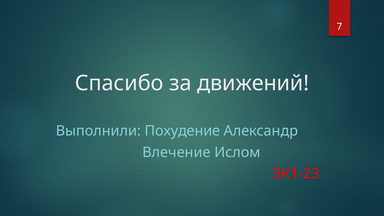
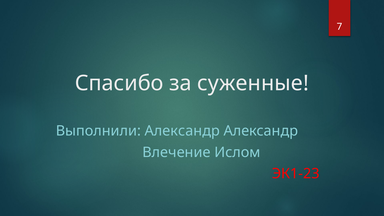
движений: движений -> суженные
Выполнили Похудение: Похудение -> Александр
